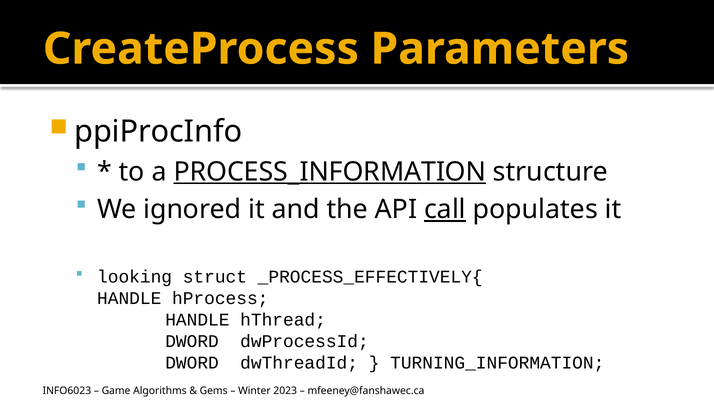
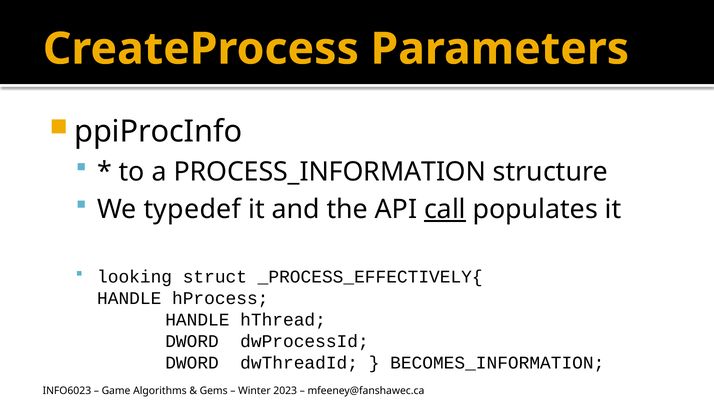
PROCESS_INFORMATION underline: present -> none
ignored: ignored -> typedef
TURNING_INFORMATION: TURNING_INFORMATION -> BECOMES_INFORMATION
